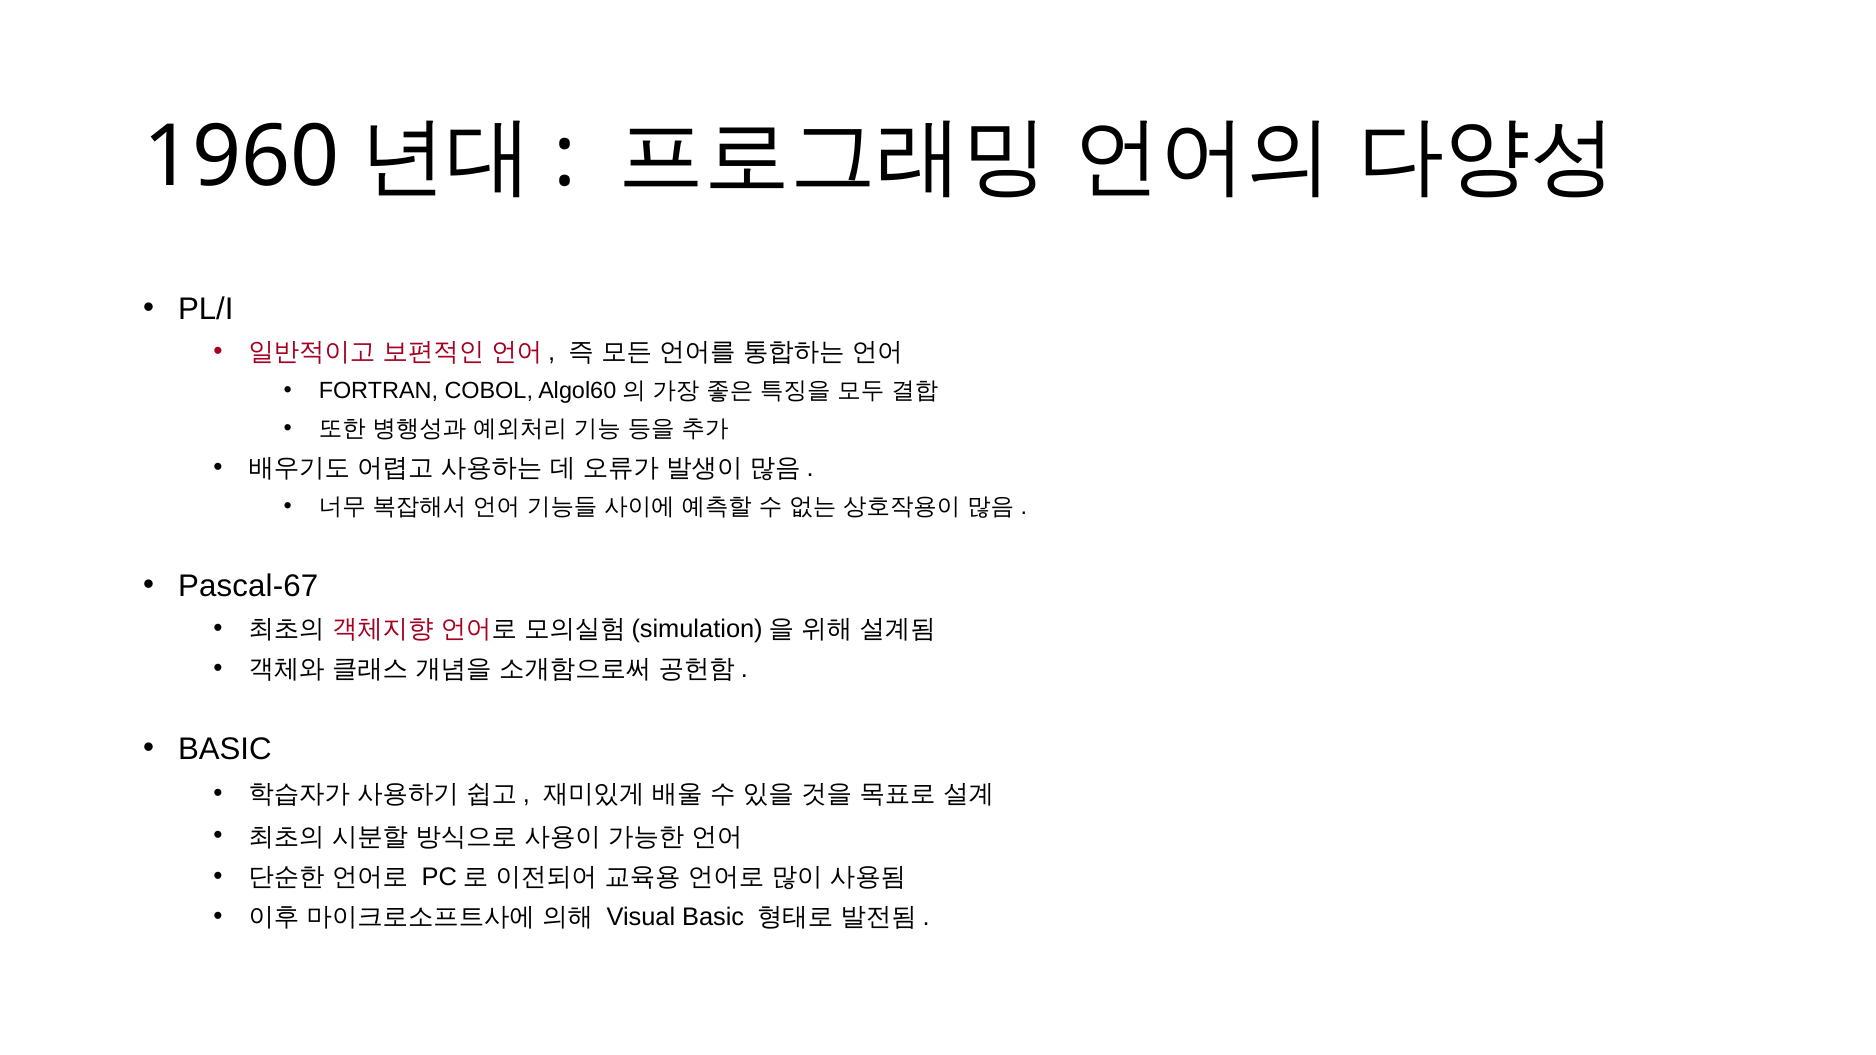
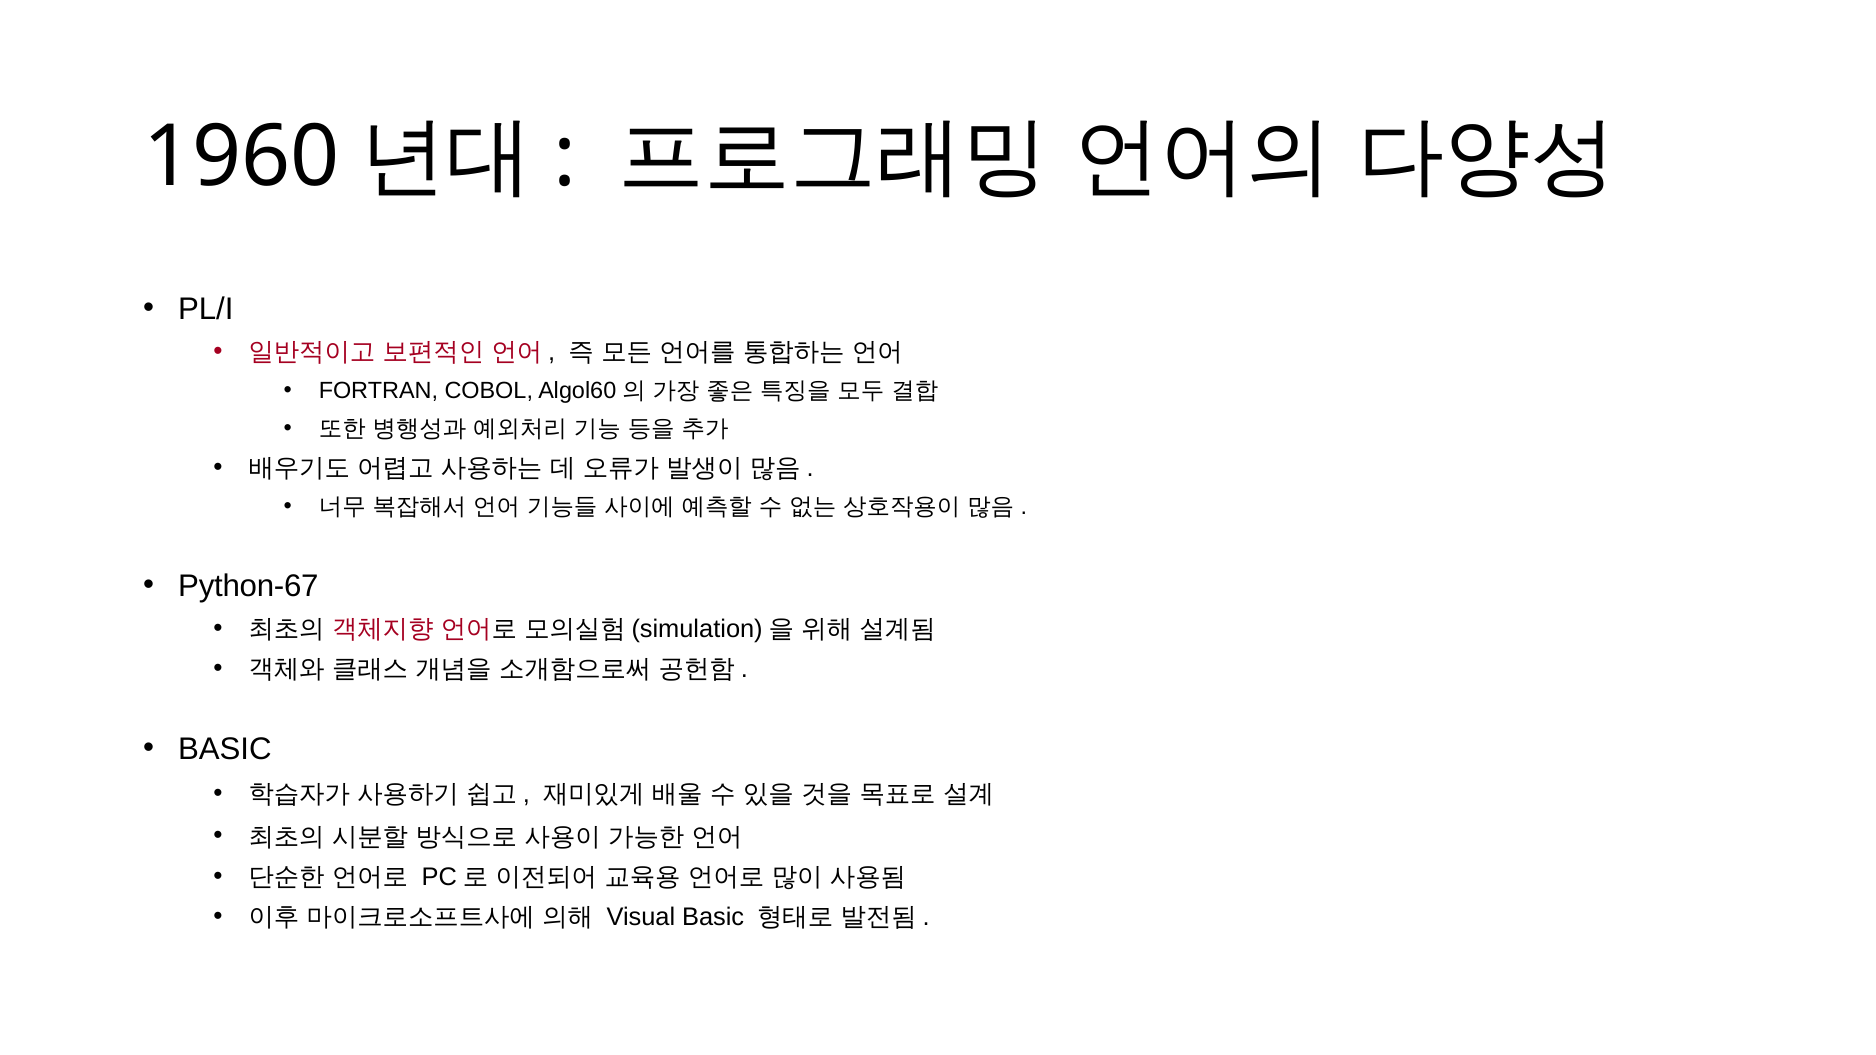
Pascal-67: Pascal-67 -> Python-67
